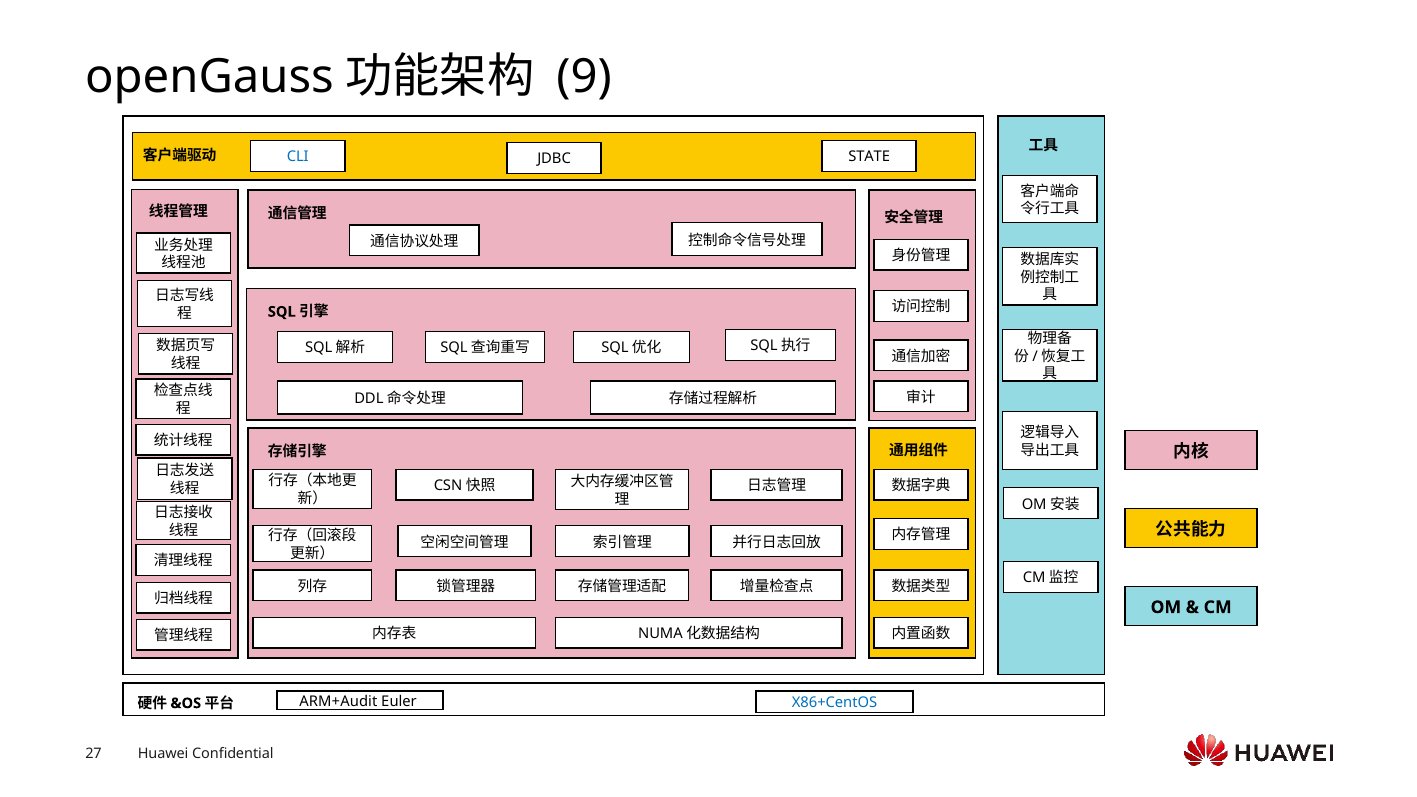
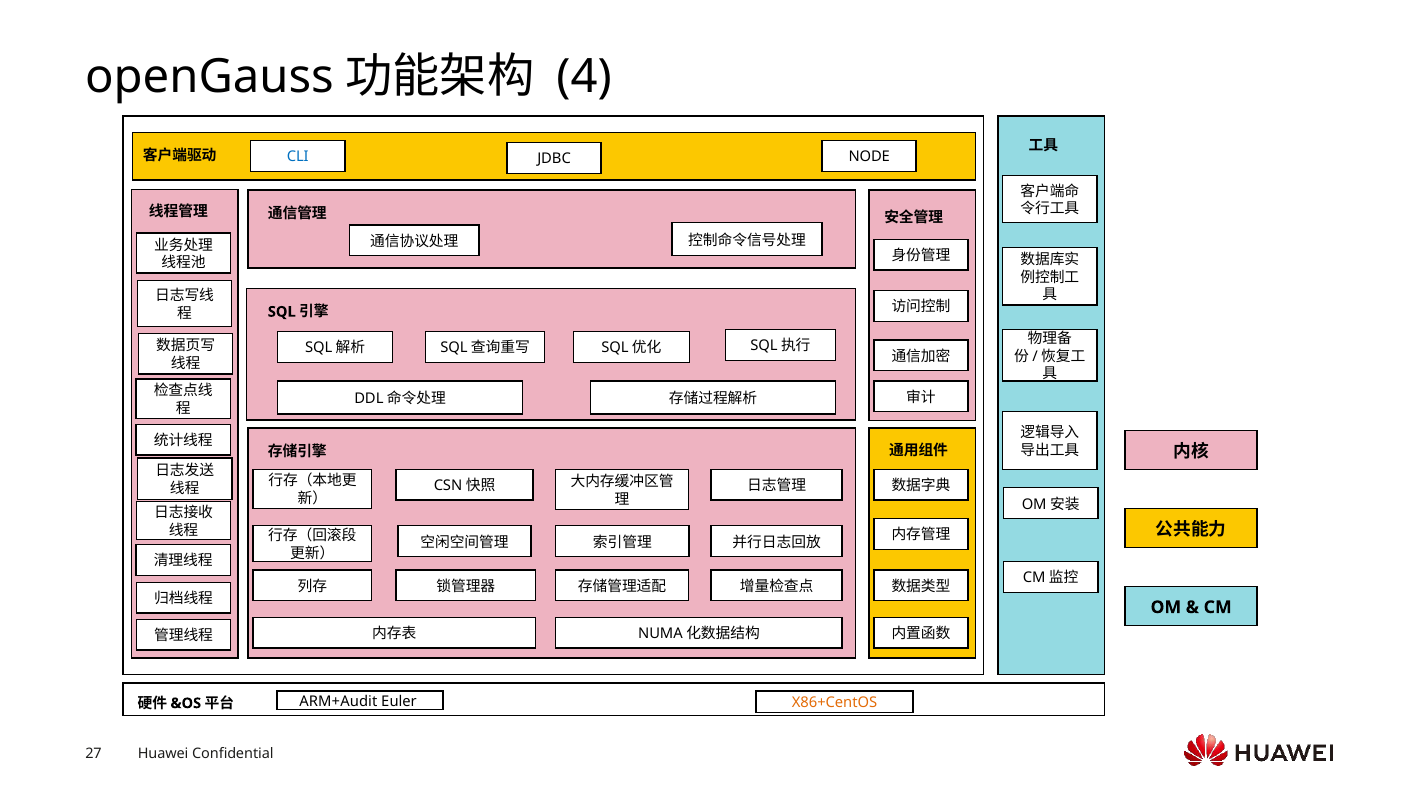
9: 9 -> 4
STATE: STATE -> NODE
X86+CentOS colour: blue -> orange
